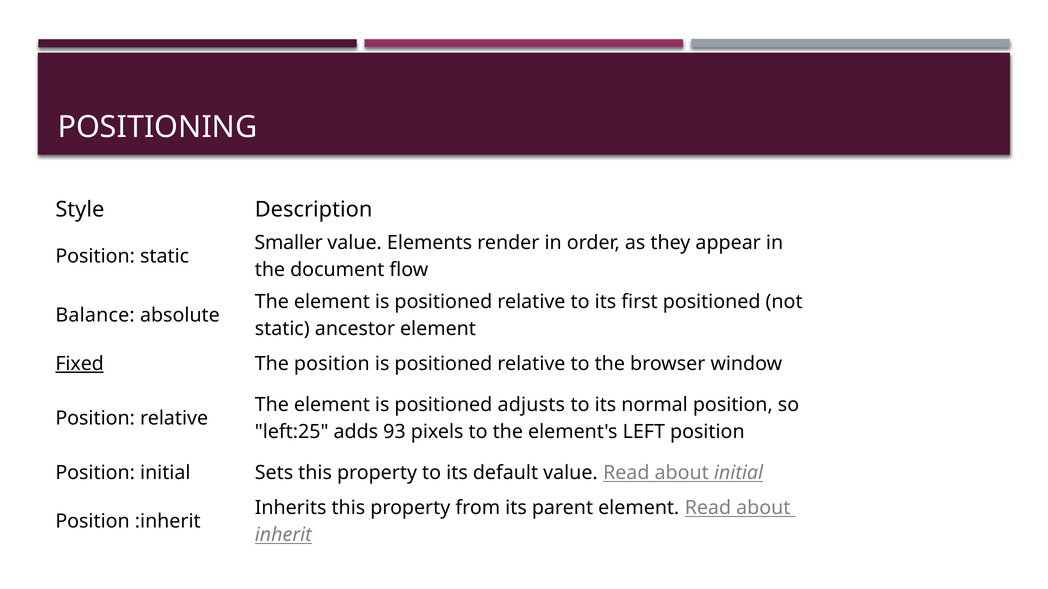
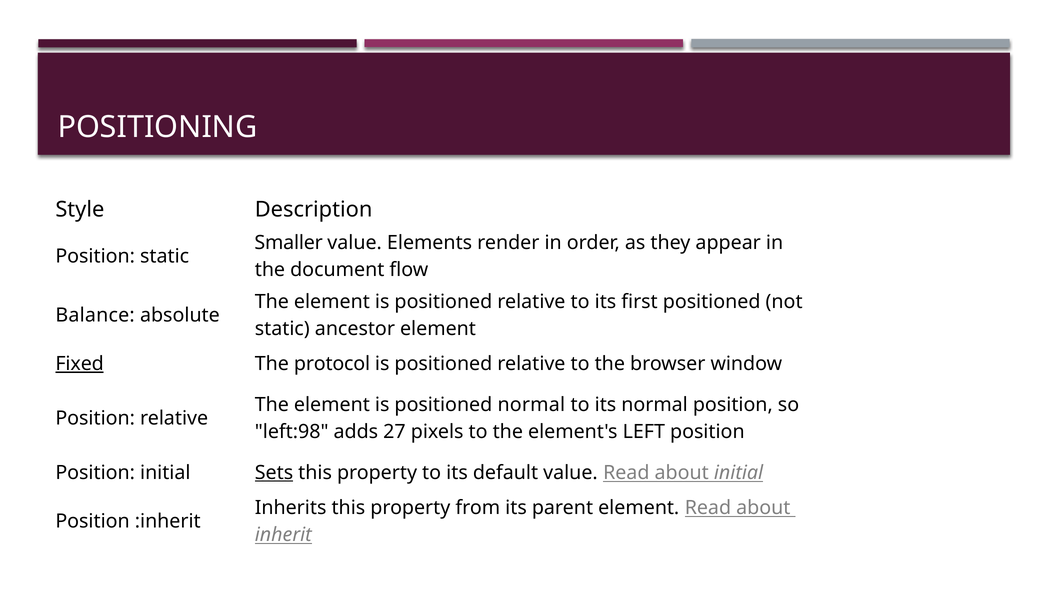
The position: position -> protocol
positioned adjusts: adjusts -> normal
left:25: left:25 -> left:98
93: 93 -> 27
Sets underline: none -> present
